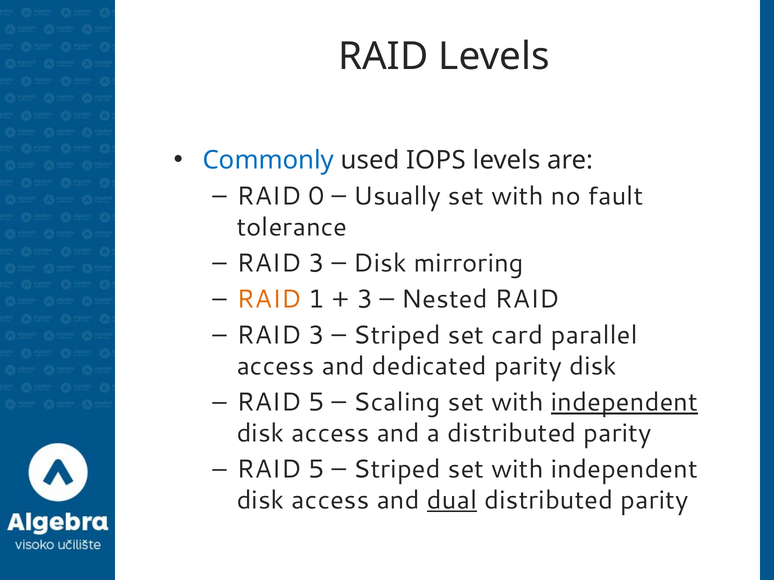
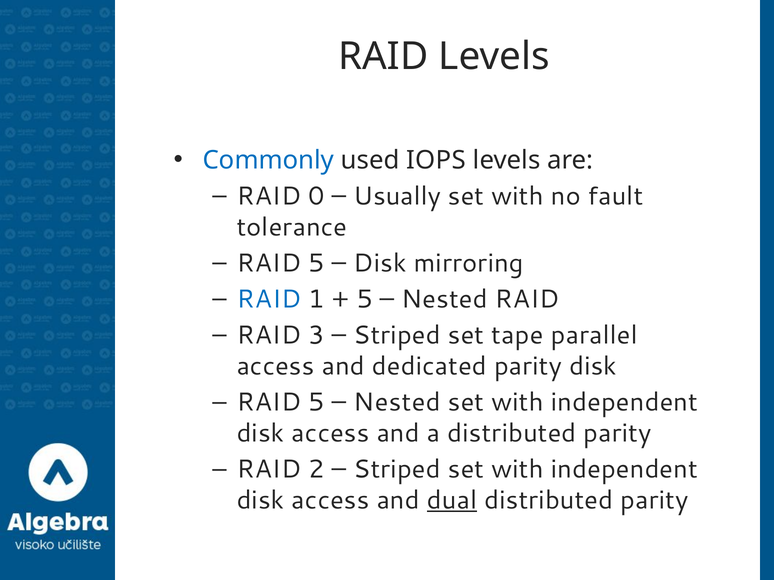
3 at (317, 263): 3 -> 5
RAID at (269, 300) colour: orange -> blue
3 at (365, 300): 3 -> 5
card: card -> tape
Scaling at (397, 403): Scaling -> Nested
independent at (624, 403) underline: present -> none
5 at (317, 470): 5 -> 2
